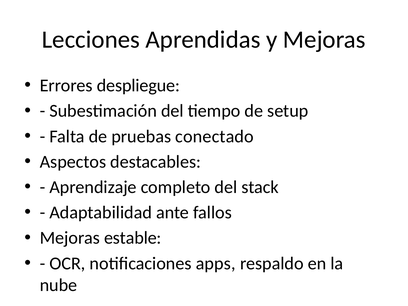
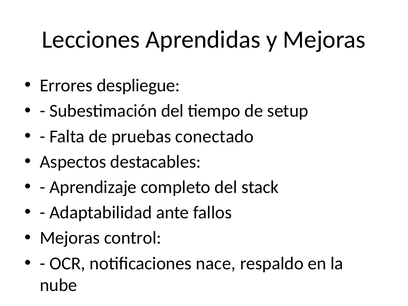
estable: estable -> control
apps: apps -> nace
